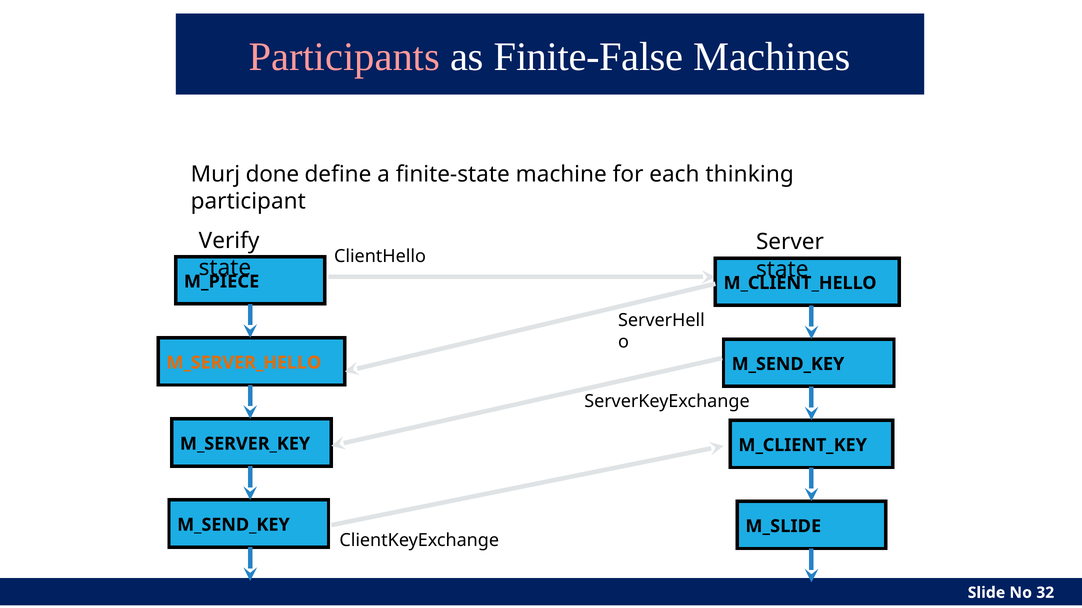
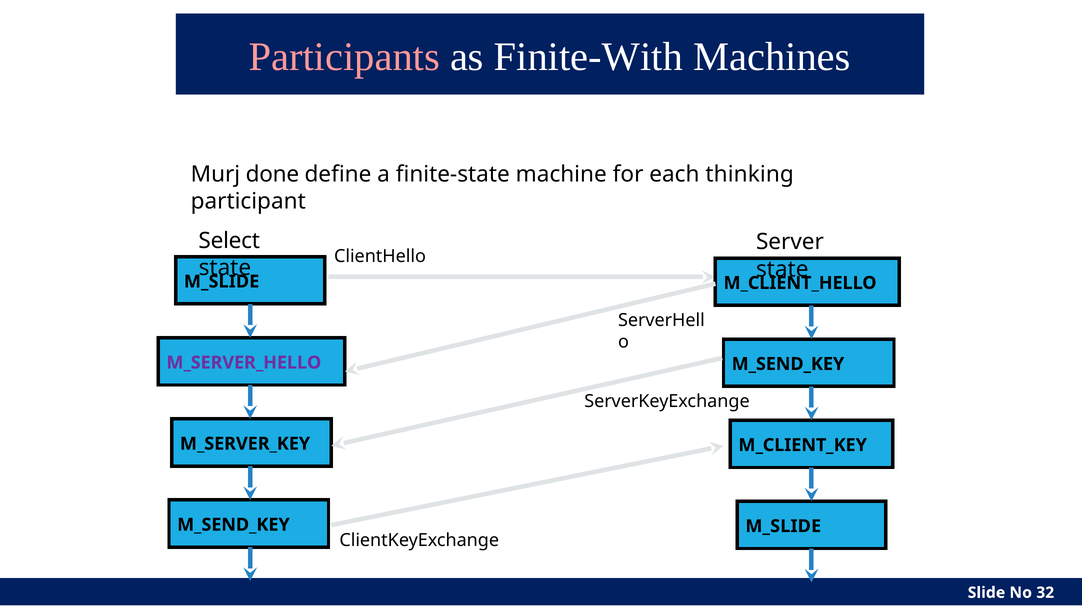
Finite-False: Finite-False -> Finite-With
Verify: Verify -> Select
M_PIECE at (222, 282): M_PIECE -> M_SLIDE
M_SERVER_HELLO colour: orange -> purple
